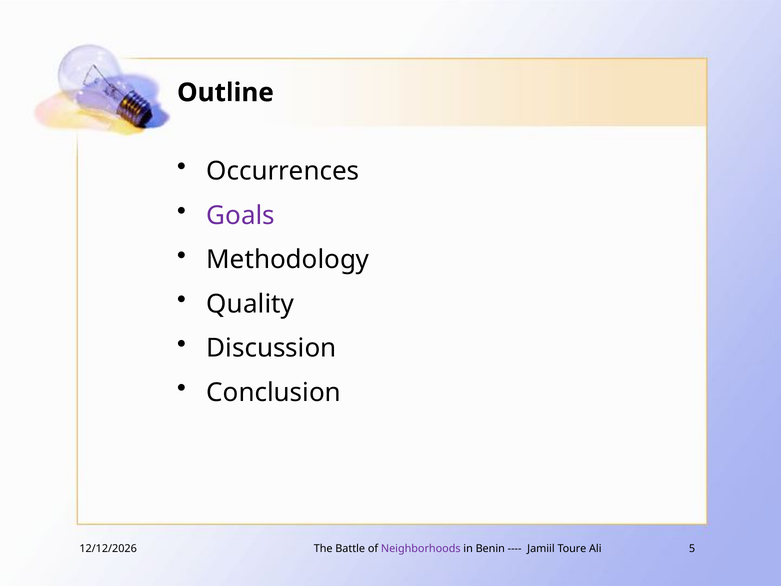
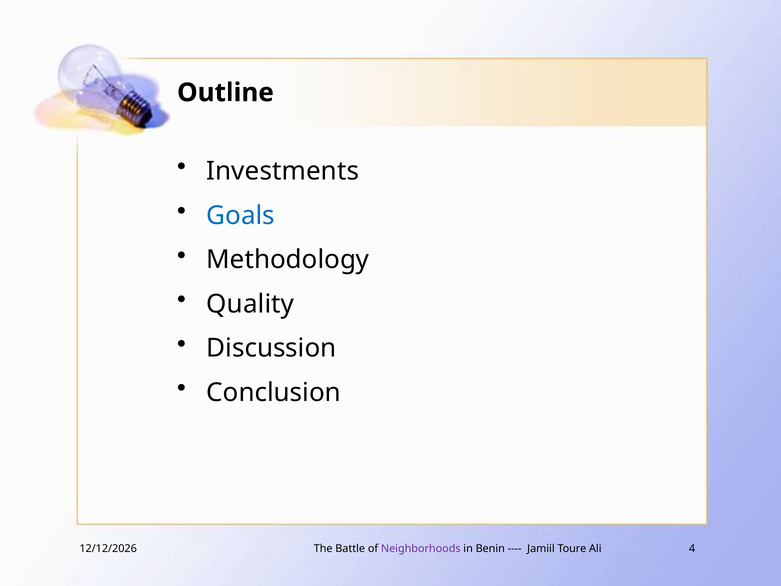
Occurrences: Occurrences -> Investments
Goals colour: purple -> blue
5: 5 -> 4
